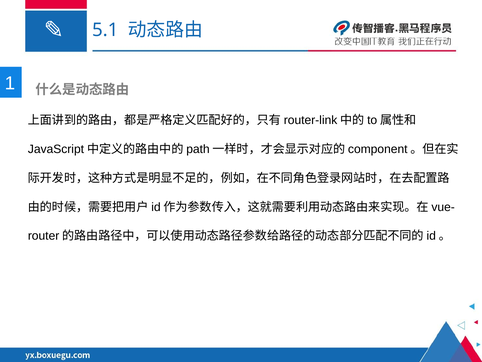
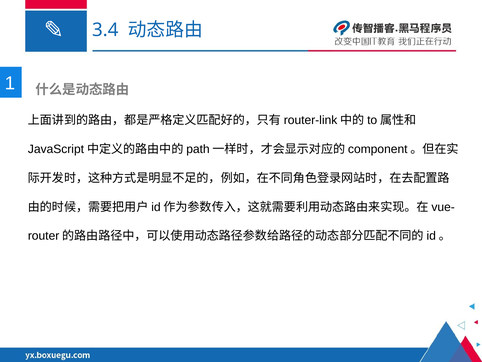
5.1: 5.1 -> 3.4
